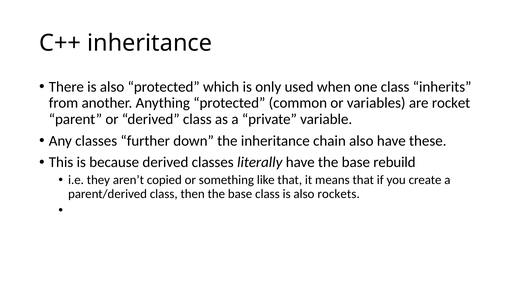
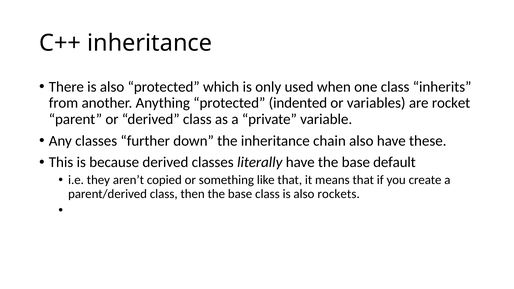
common: common -> indented
rebuild: rebuild -> default
